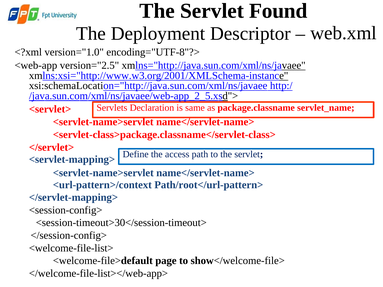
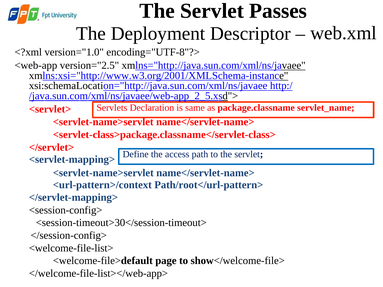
Found: Found -> Passes
